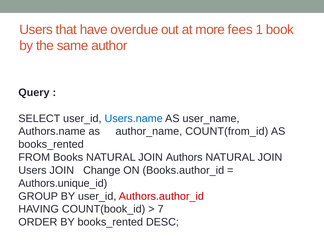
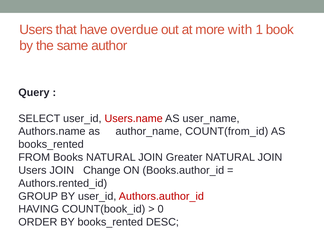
fees: fees -> with
Users.name colour: blue -> red
Authors: Authors -> Greater
Authors.unique_id: Authors.unique_id -> Authors.rented_id
7: 7 -> 0
